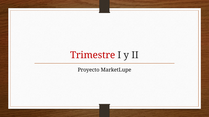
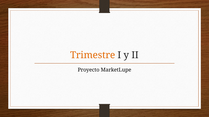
Trimestre colour: red -> orange
